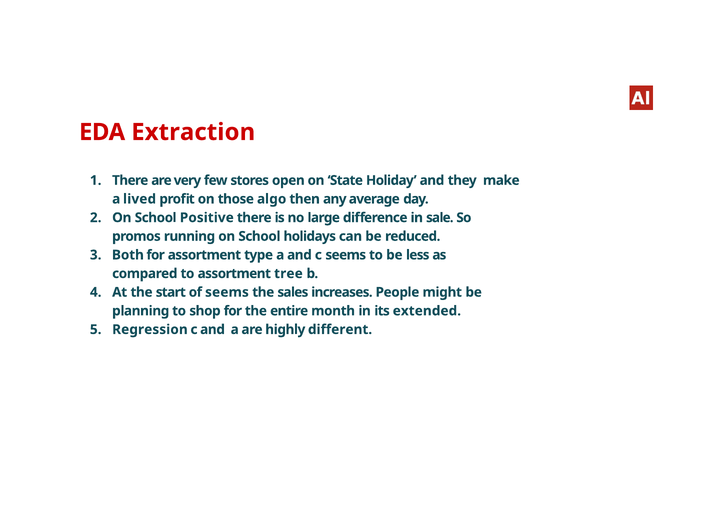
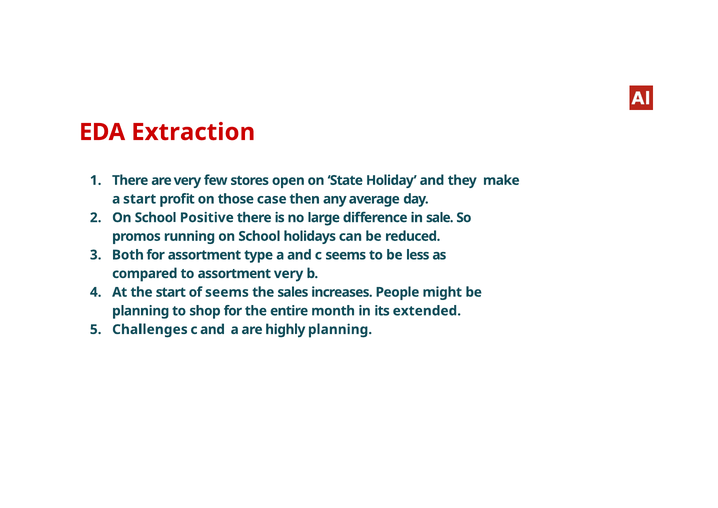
a lived: lived -> start
algo: algo -> case
assortment tree: tree -> very
Regression: Regression -> Challenges
highly different: different -> planning
